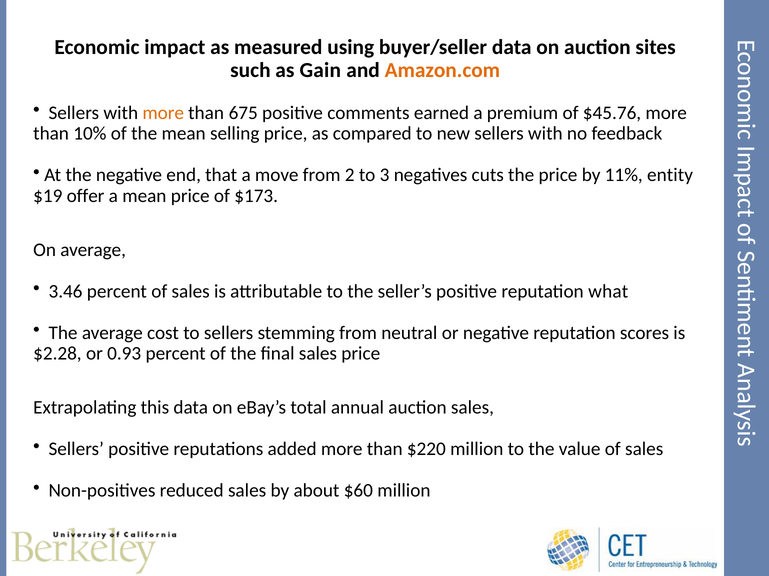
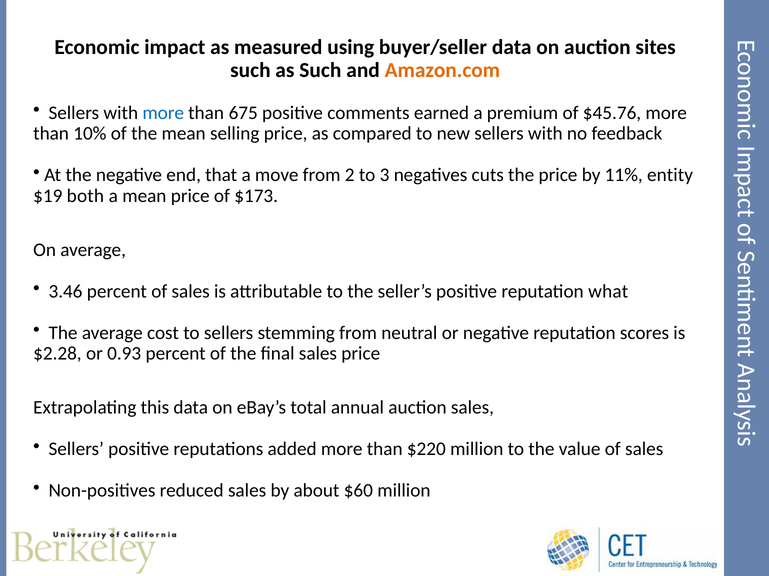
as Gain: Gain -> Such
more at (163, 113) colour: orange -> blue
offer: offer -> both
